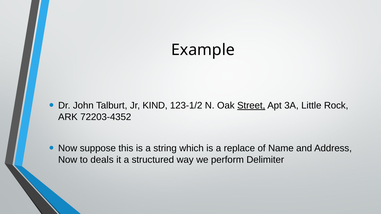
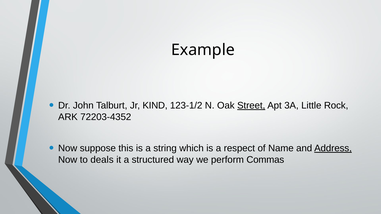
replace: replace -> respect
Address underline: none -> present
Delimiter: Delimiter -> Commas
